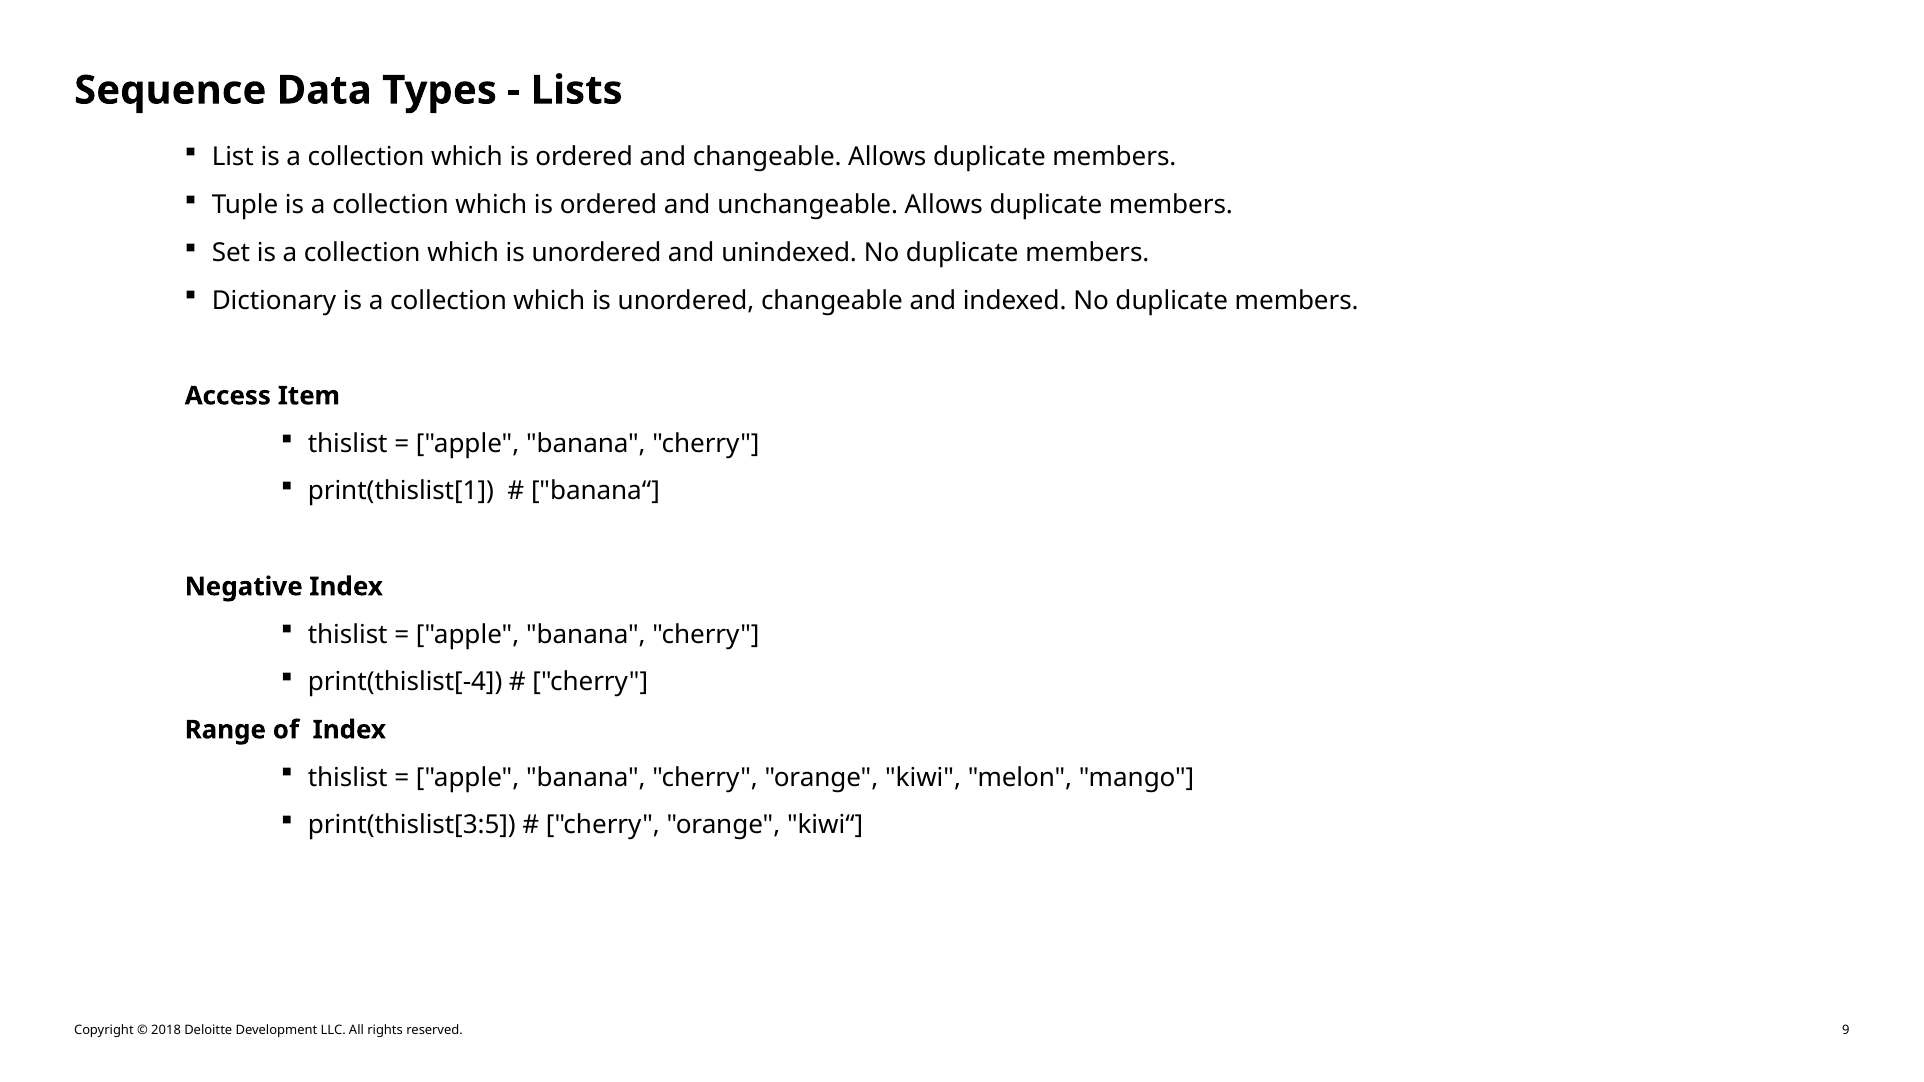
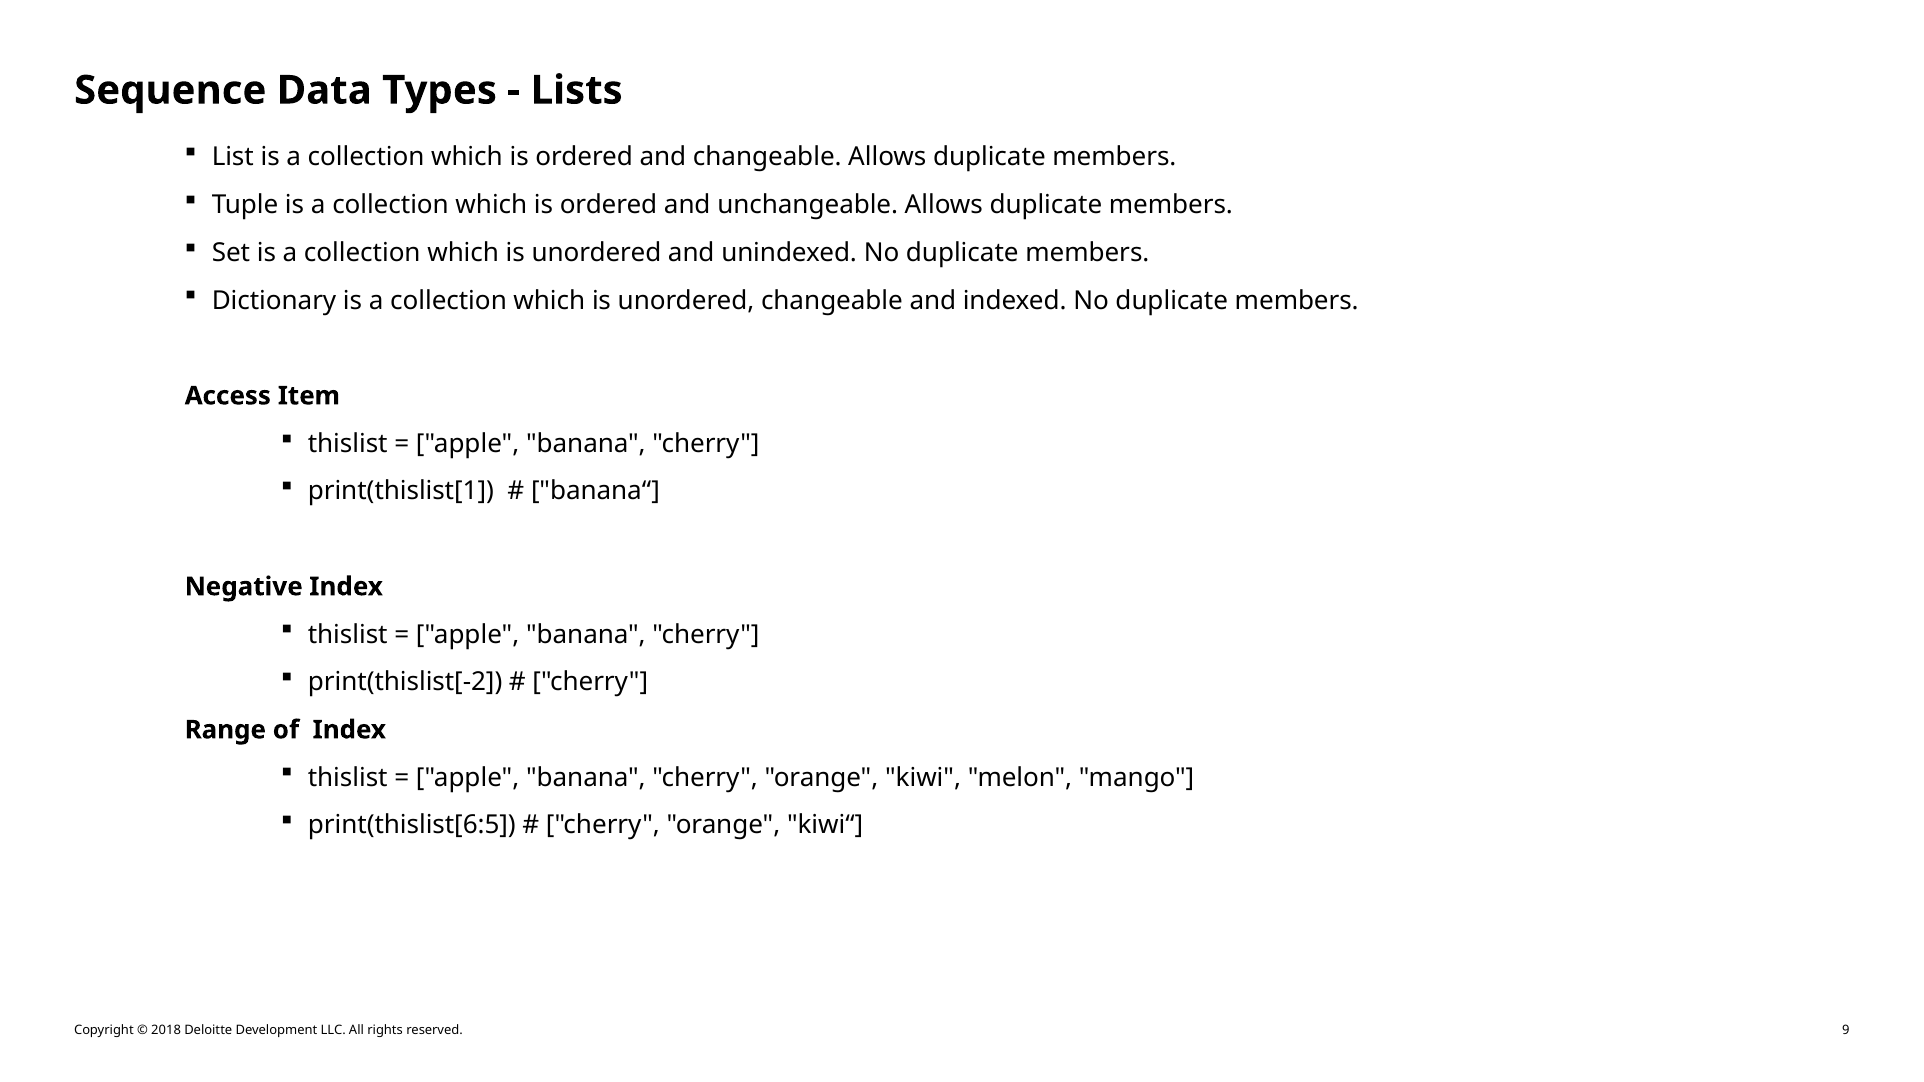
print(thislist[-4: print(thislist[-4 -> print(thislist[-2
print(thislist[3:5: print(thislist[3:5 -> print(thislist[6:5
